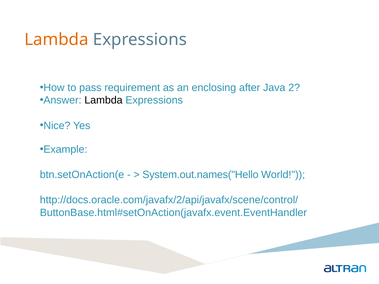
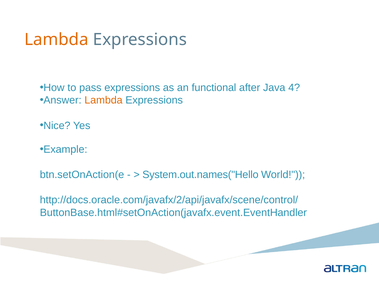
pass requirement: requirement -> expressions
enclosing: enclosing -> functional
2: 2 -> 4
Lambda at (103, 100) colour: black -> orange
